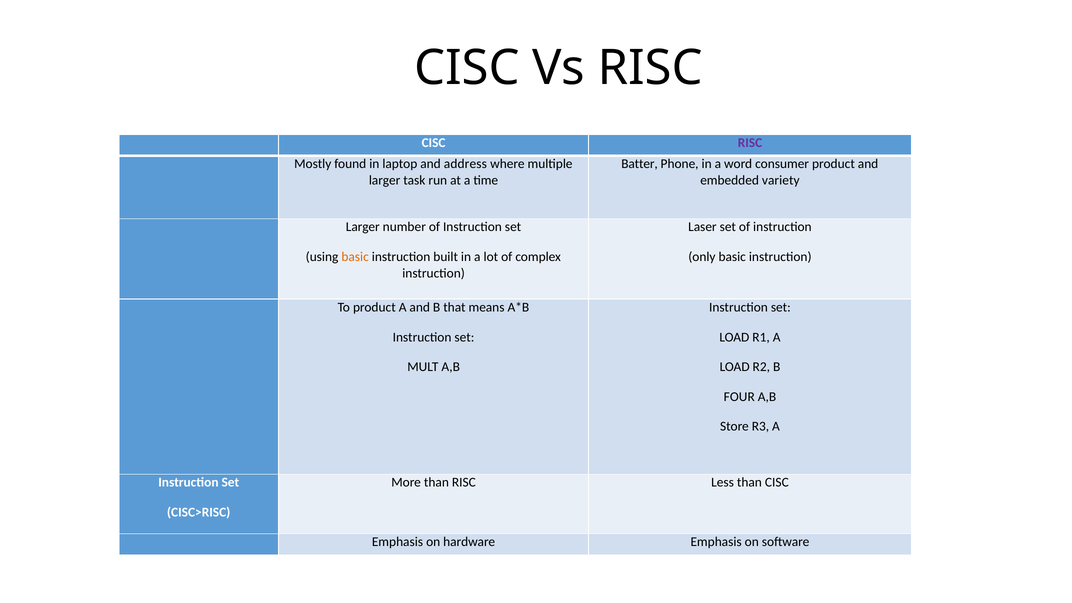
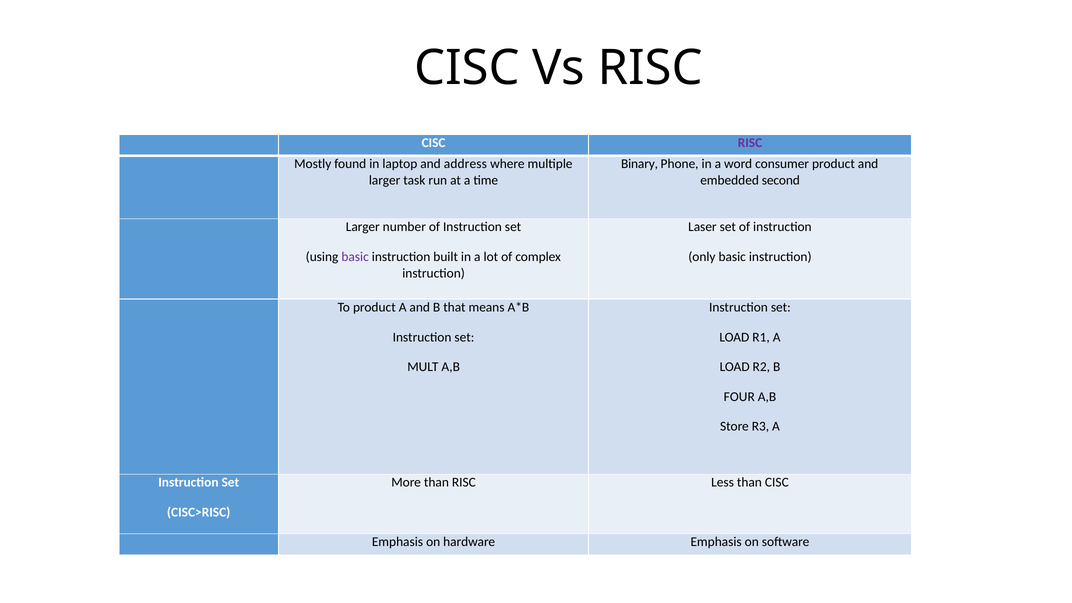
Batter: Batter -> Binary
variety: variety -> second
basic at (355, 257) colour: orange -> purple
